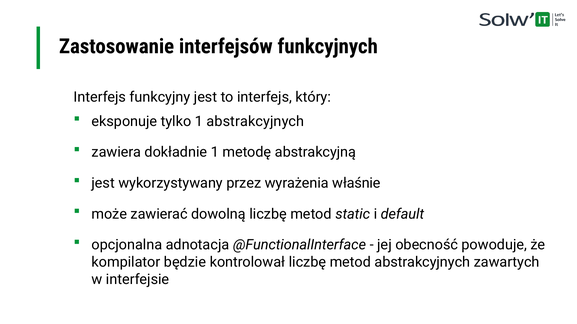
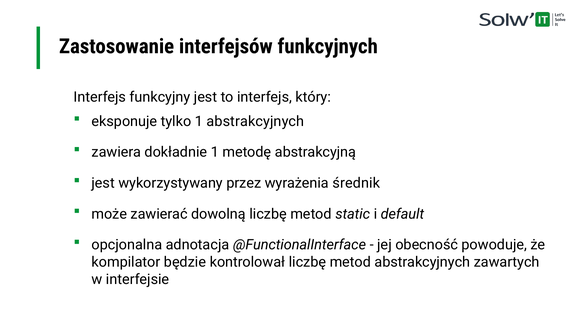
właśnie: właśnie -> średnik
